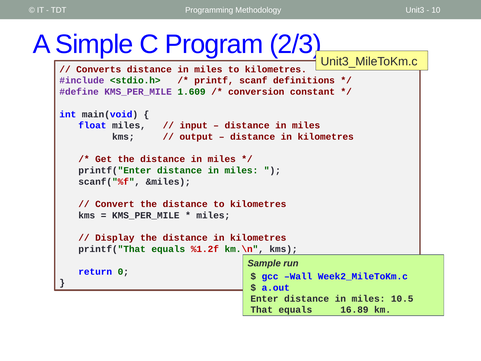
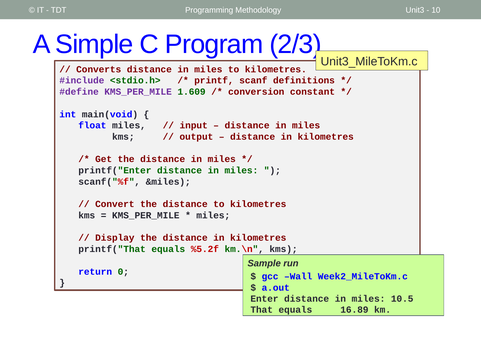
%1.2f: %1.2f -> %5.2f
